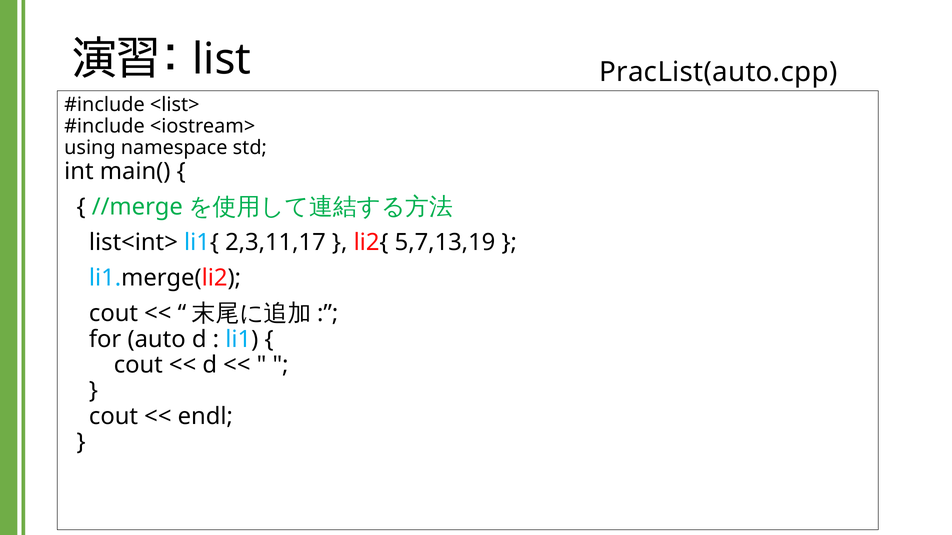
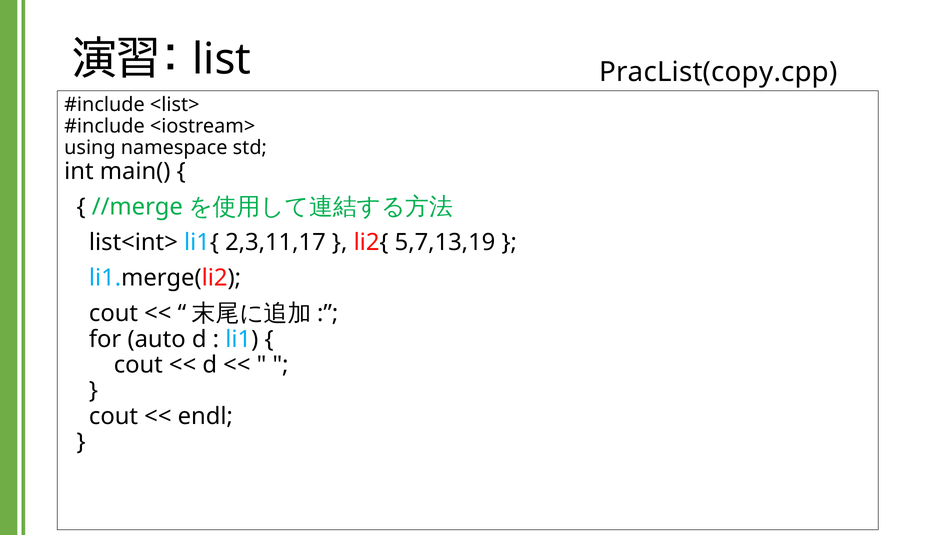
PracList(auto.cpp: PracList(auto.cpp -> PracList(copy.cpp
